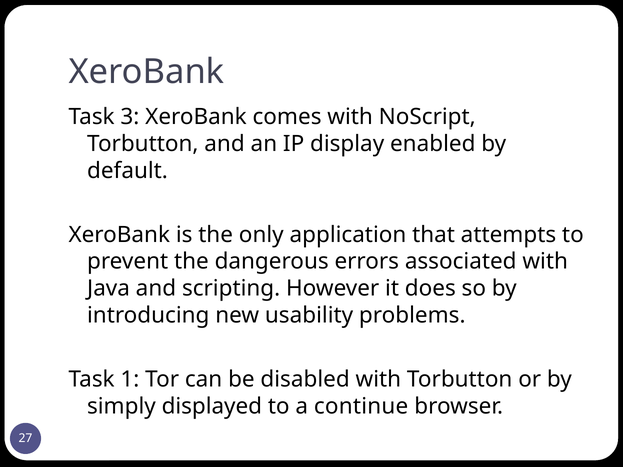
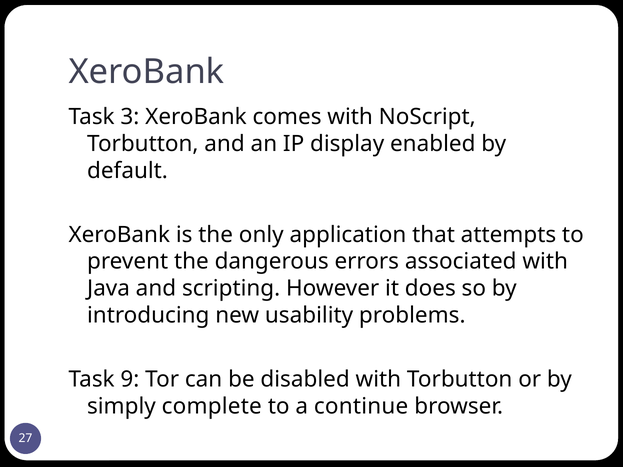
1: 1 -> 9
displayed: displayed -> complete
